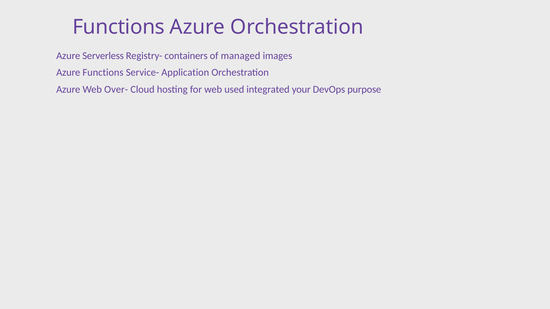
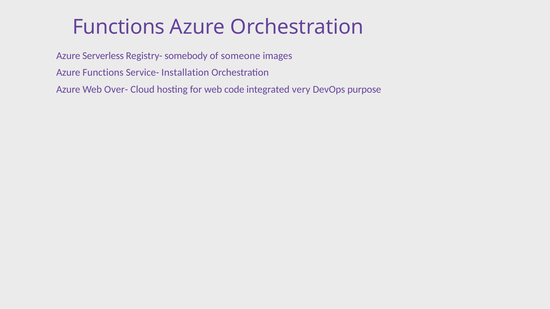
containers: containers -> somebody
managed: managed -> someone
Application: Application -> Installation
used: used -> code
your: your -> very
